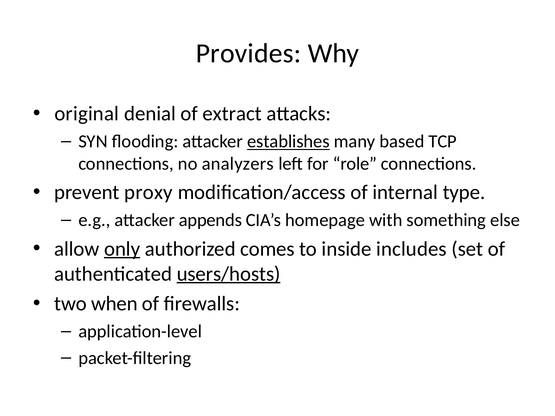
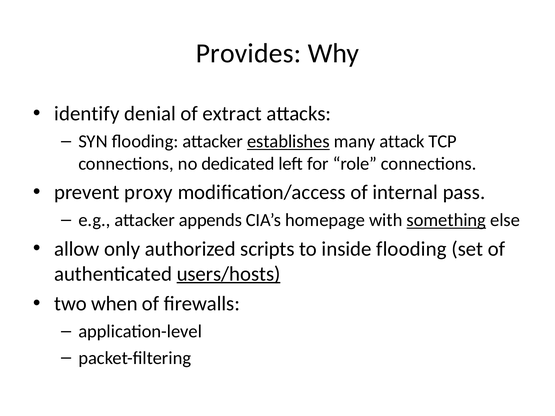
original: original -> identify
based: based -> attack
analyzers: analyzers -> dedicated
type: type -> pass
something underline: none -> present
only underline: present -> none
comes: comes -> scripts
inside includes: includes -> flooding
